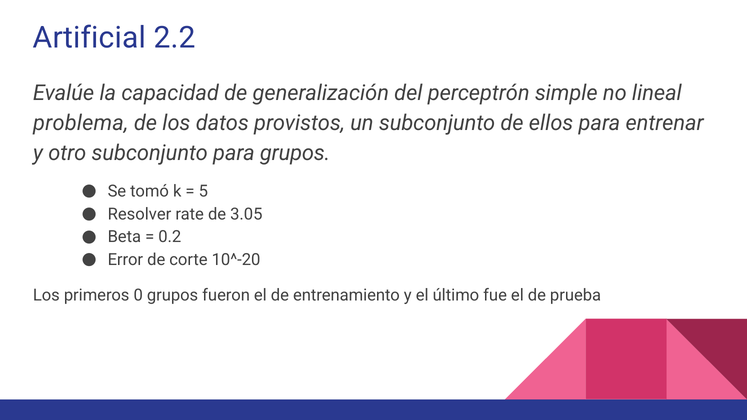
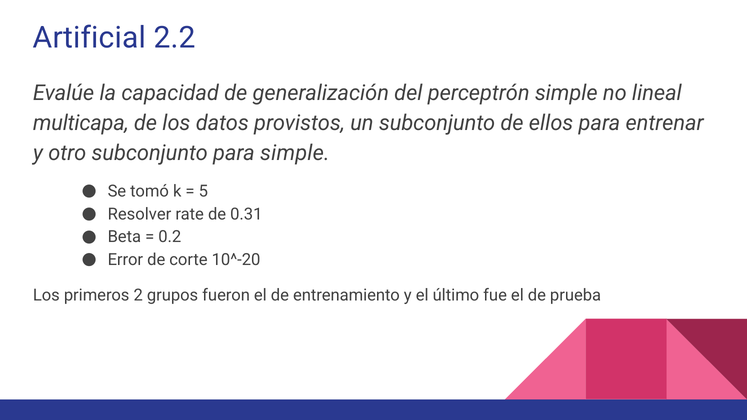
problema: problema -> multicapa
para grupos: grupos -> simple
3.05: 3.05 -> 0.31
0: 0 -> 2
